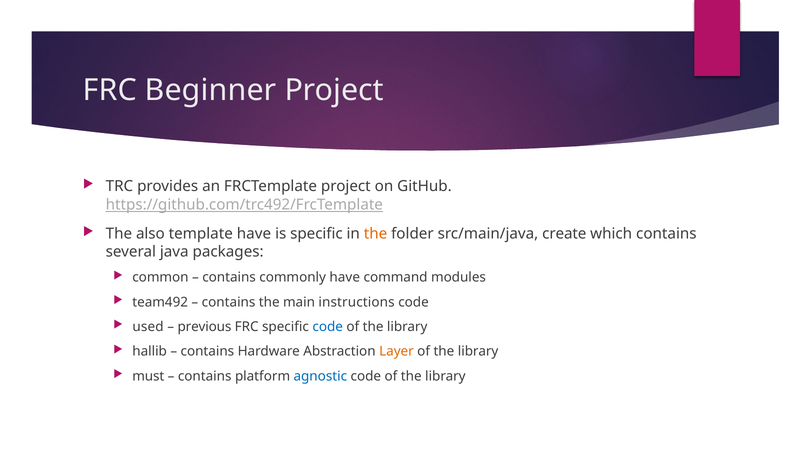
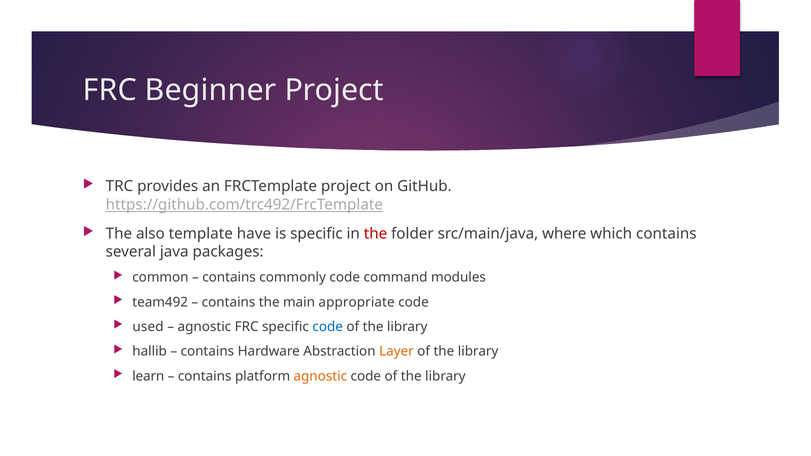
the at (376, 234) colour: orange -> red
create: create -> where
commonly have: have -> code
instructions: instructions -> appropriate
previous at (204, 327): previous -> agnostic
must: must -> learn
agnostic at (320, 376) colour: blue -> orange
